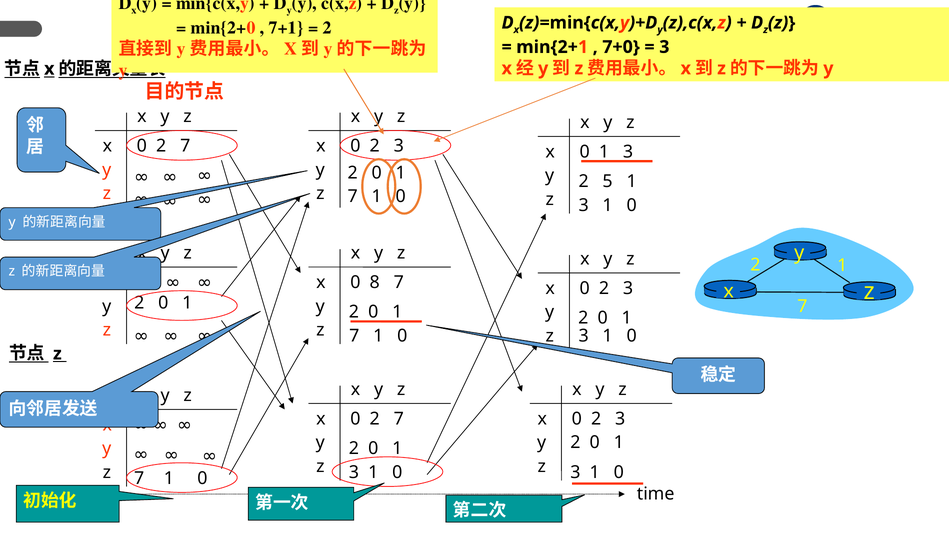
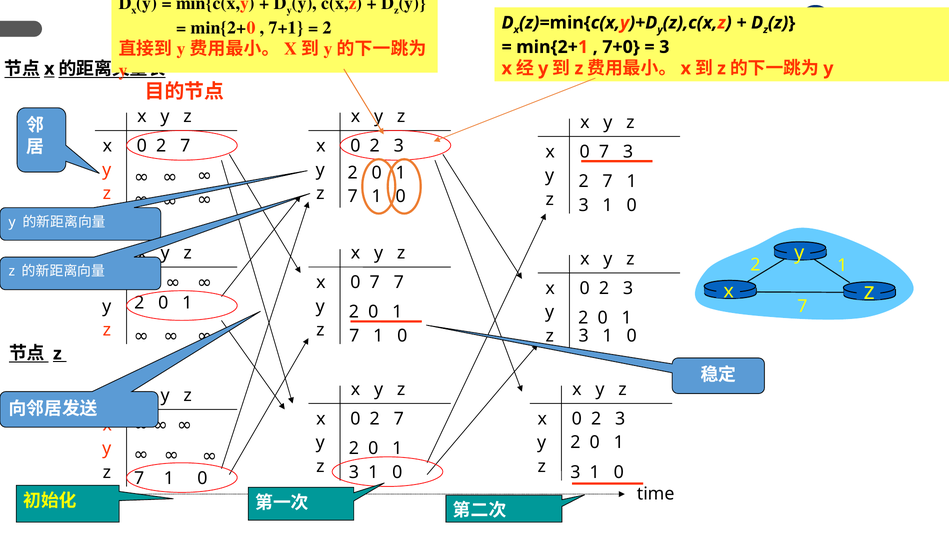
1 at (604, 152): 1 -> 7
5 at (608, 181): 5 -> 7
8 at (375, 282): 8 -> 7
